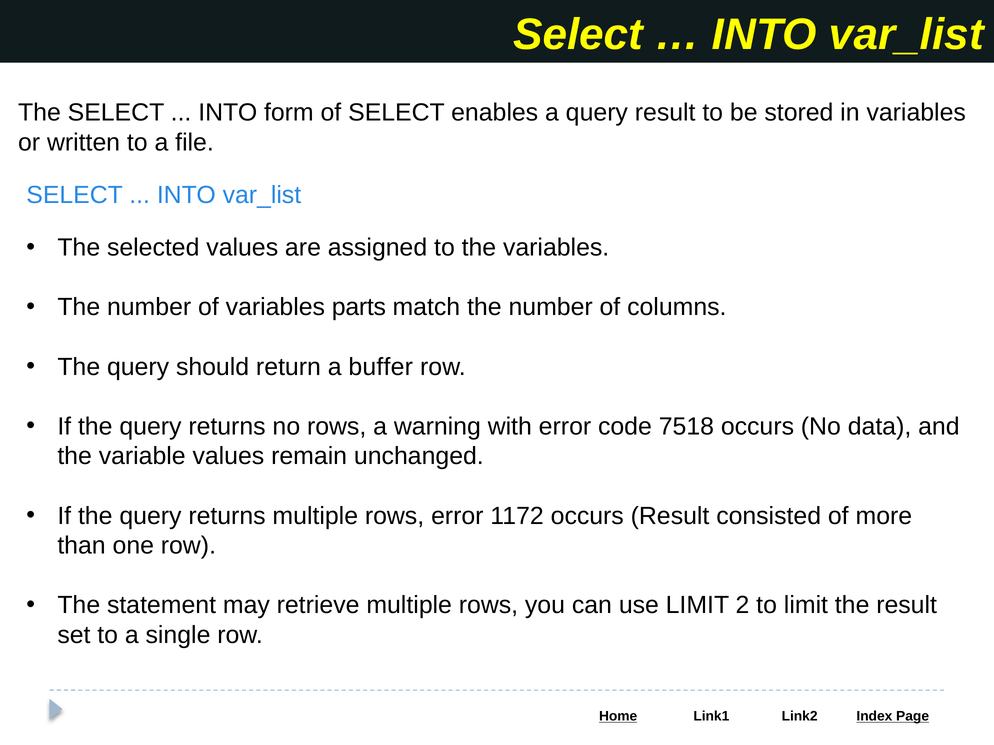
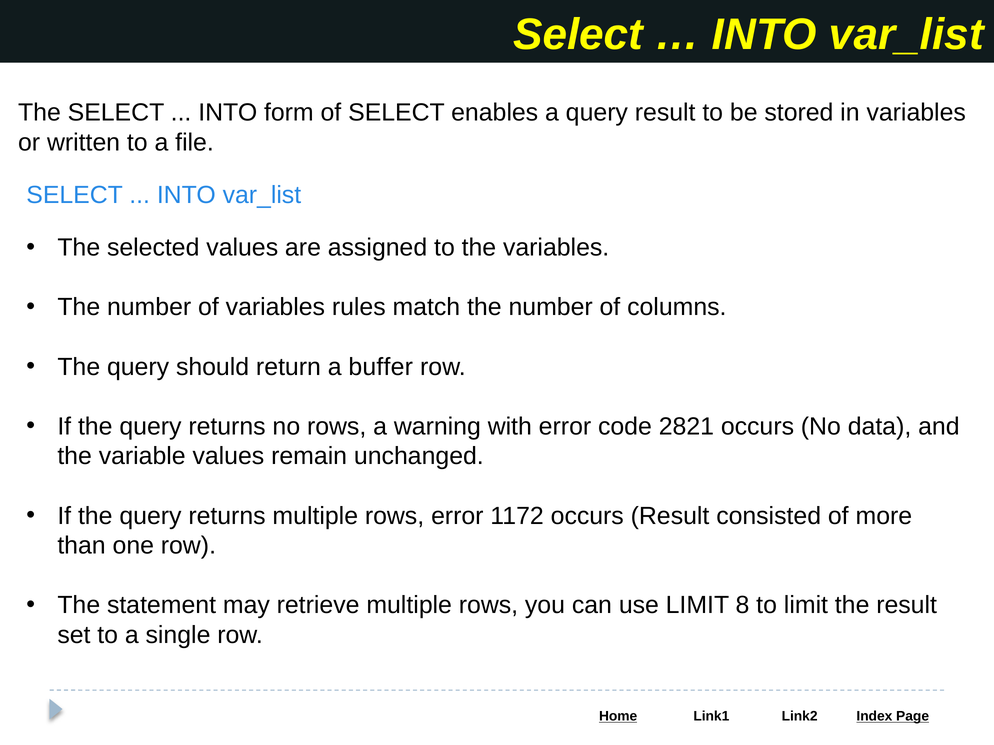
parts: parts -> rules
7518: 7518 -> 2821
2: 2 -> 8
